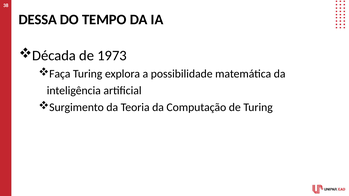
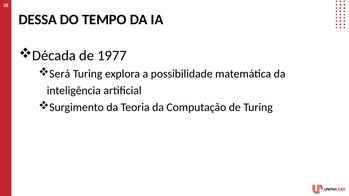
1973: 1973 -> 1977
Faça: Faça -> Será
